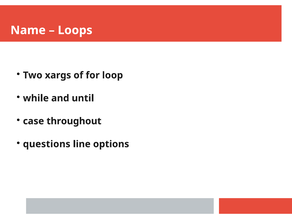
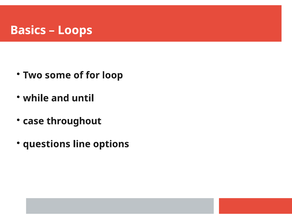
Name: Name -> Basics
xargs: xargs -> some
